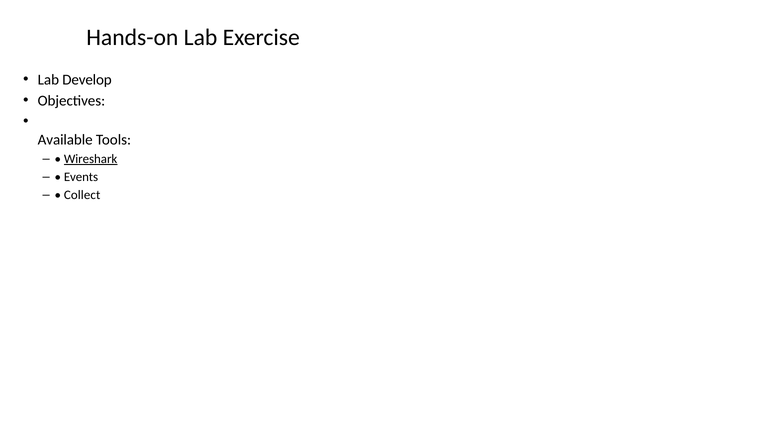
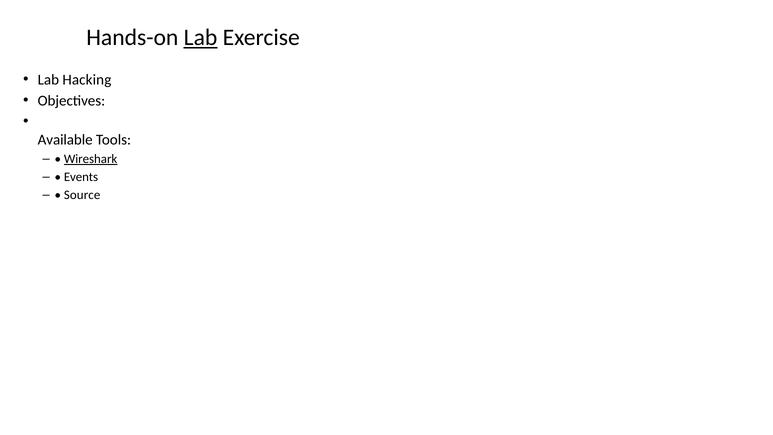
Lab at (201, 37) underline: none -> present
Develop: Develop -> Hacking
Collect: Collect -> Source
